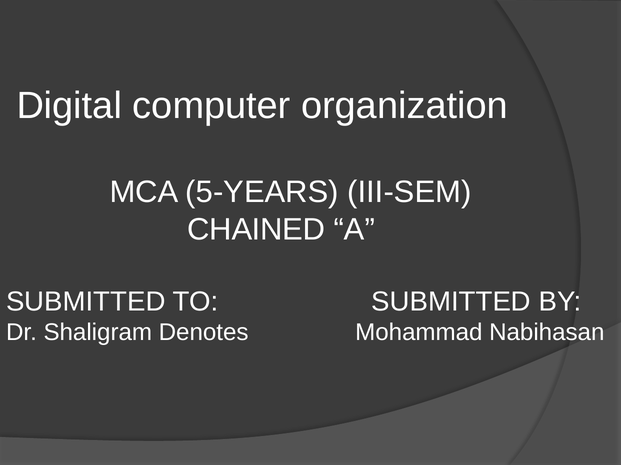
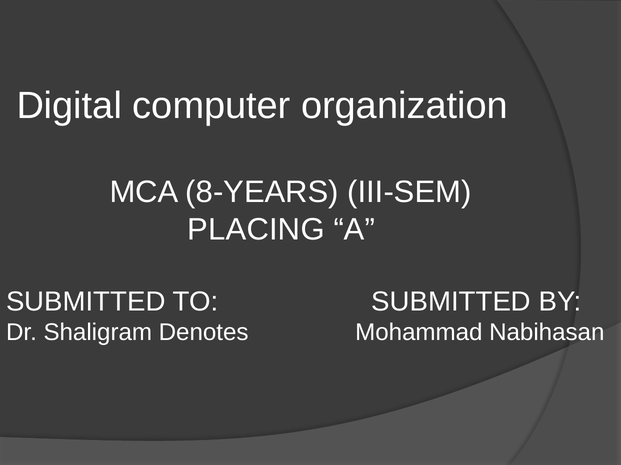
5-YEARS: 5-YEARS -> 8-YEARS
CHAINED: CHAINED -> PLACING
